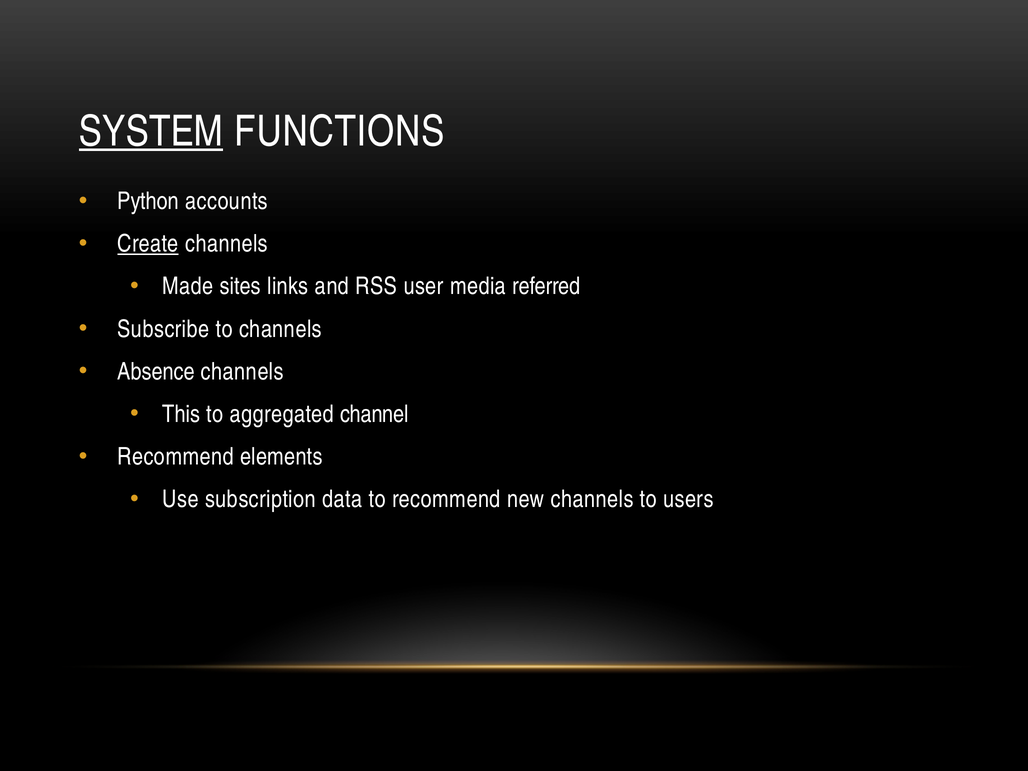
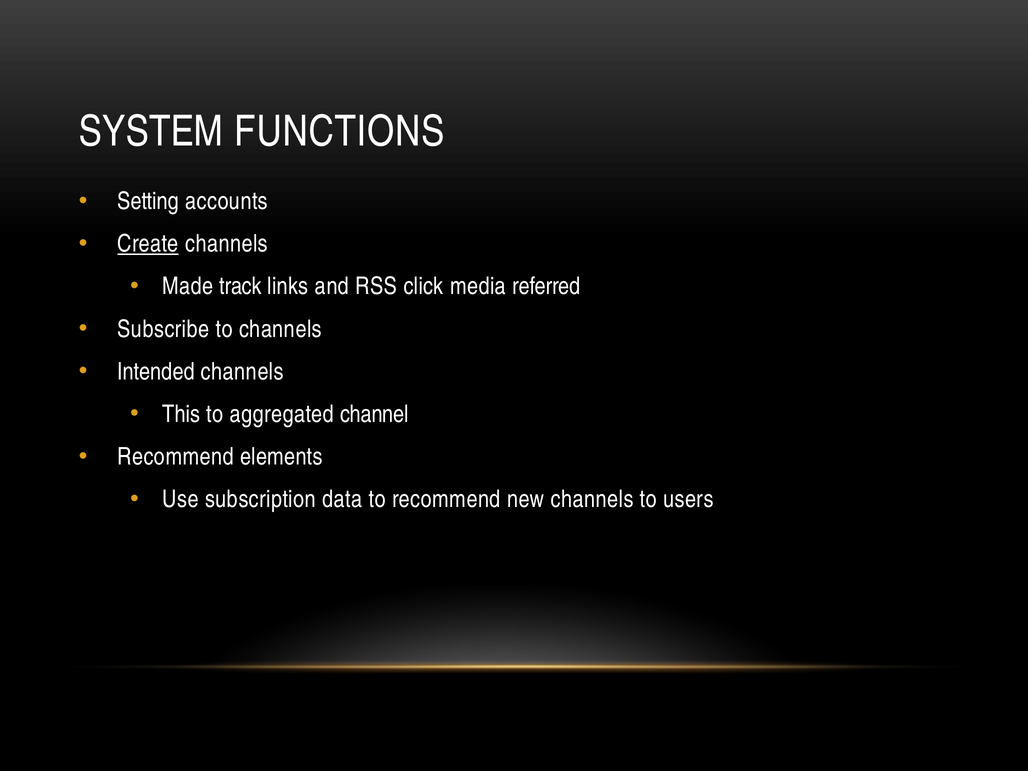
SYSTEM underline: present -> none
Python: Python -> Setting
sites: sites -> track
user: user -> click
Absence: Absence -> Intended
